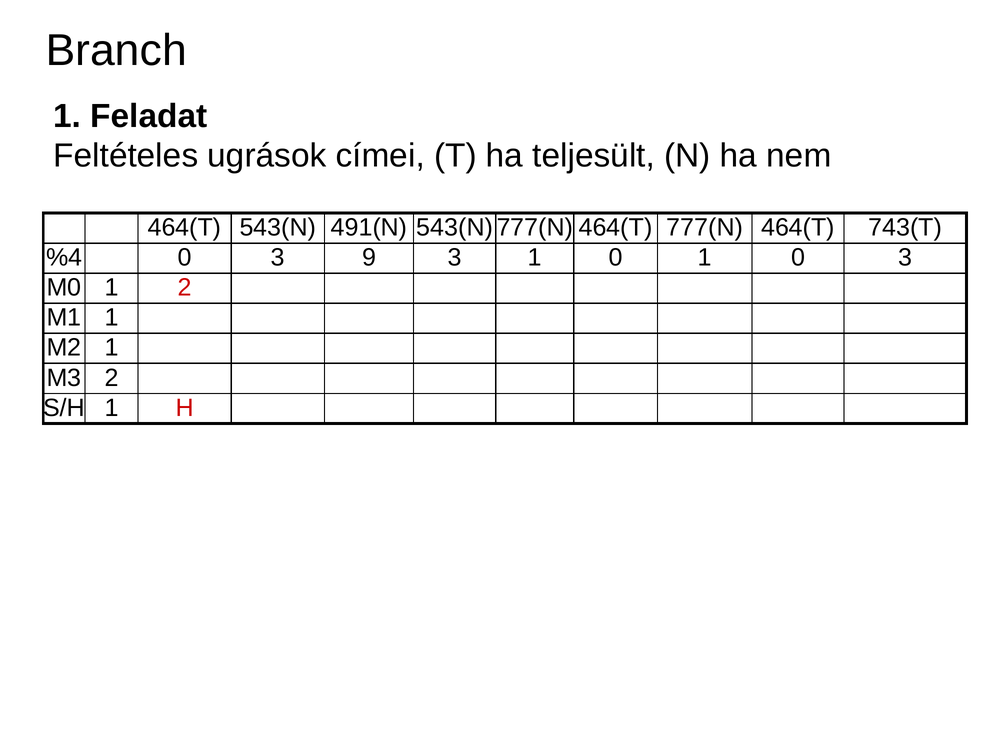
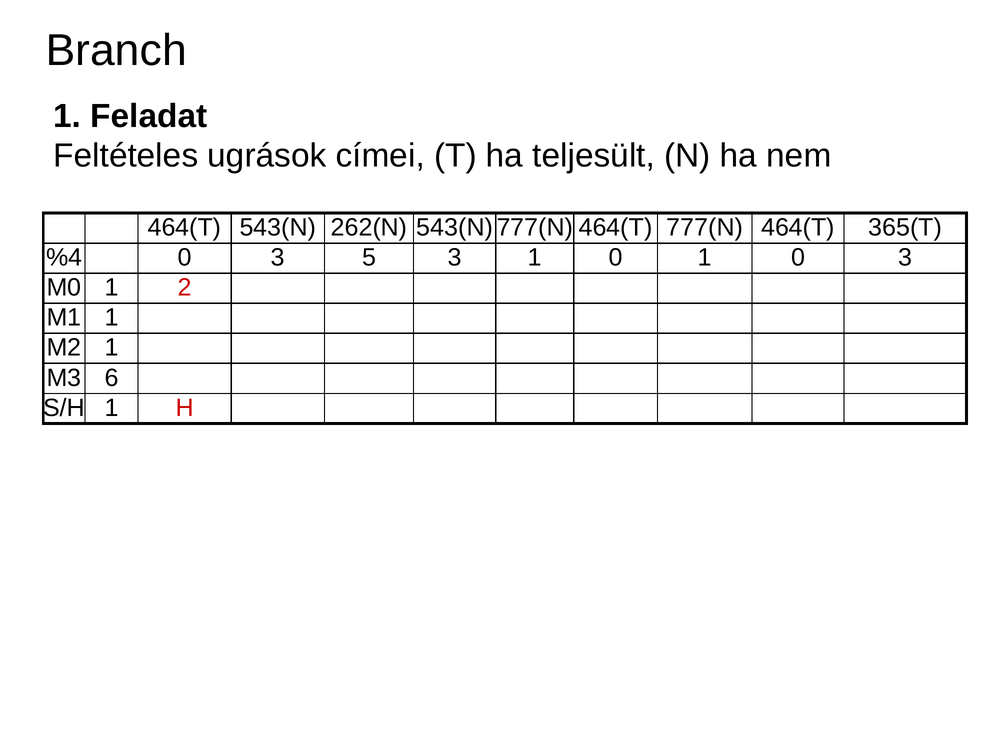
491(N: 491(N -> 262(N
743(T: 743(T -> 365(T
9: 9 -> 5
M3 2: 2 -> 6
